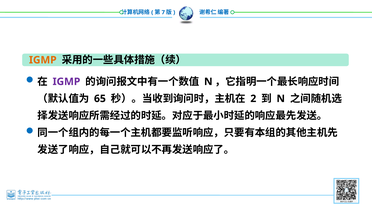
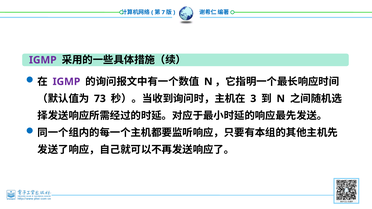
IGMP at (43, 60) colour: orange -> purple
65: 65 -> 73
2: 2 -> 3
